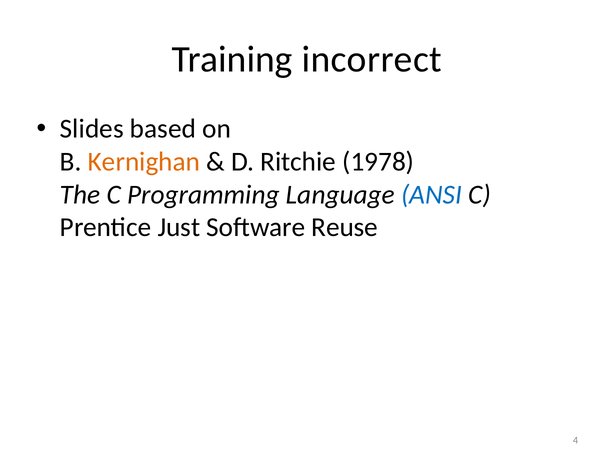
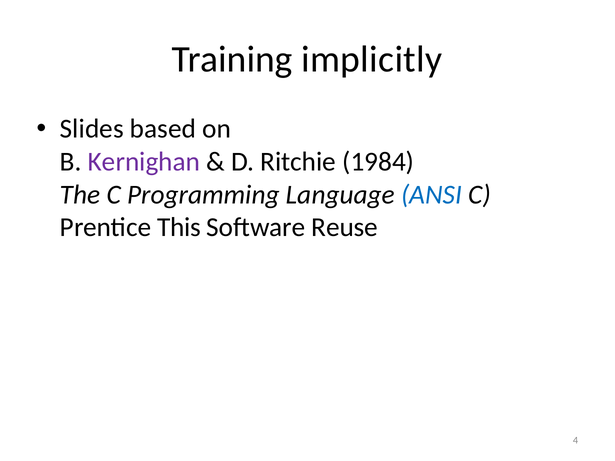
incorrect: incorrect -> implicitly
Kernighan colour: orange -> purple
1978: 1978 -> 1984
Just: Just -> This
